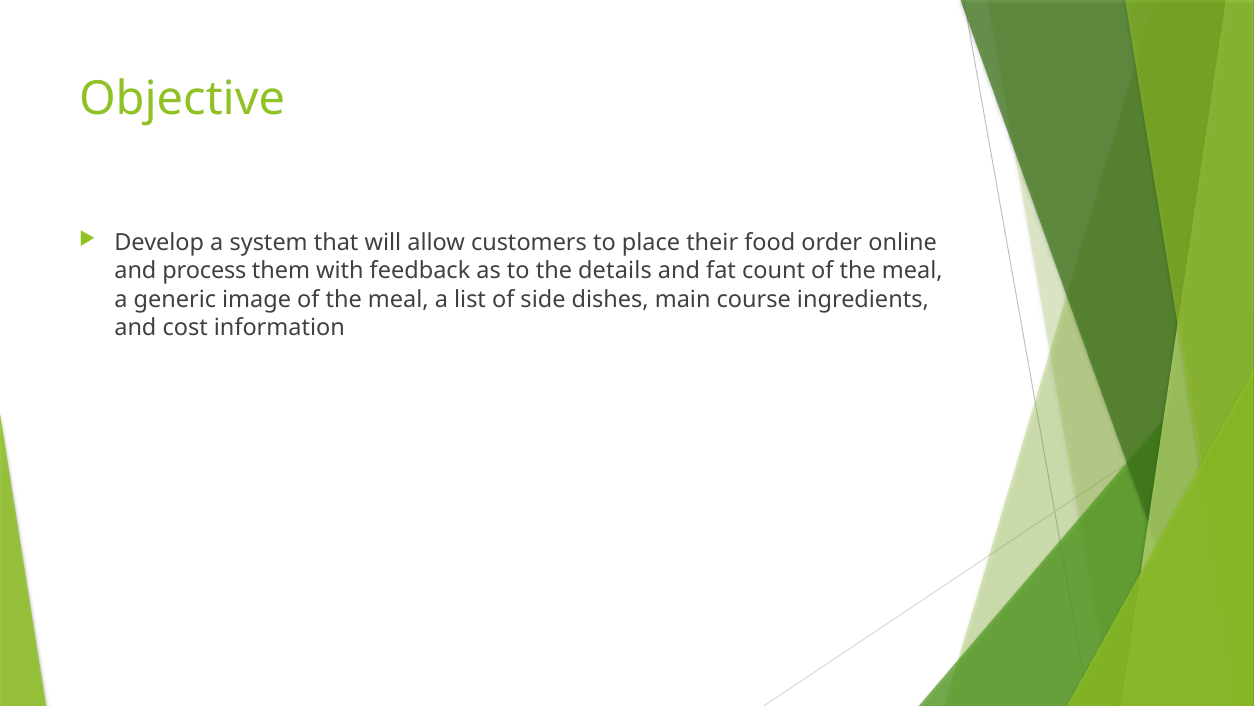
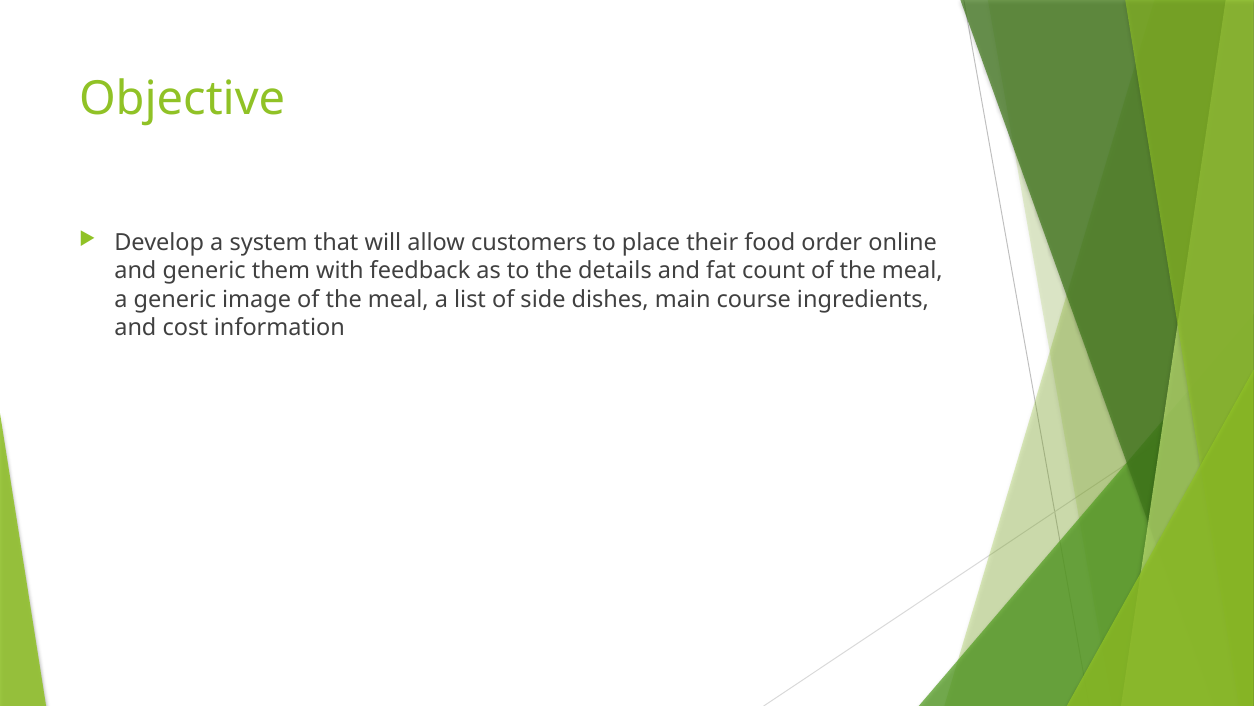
and process: process -> generic
